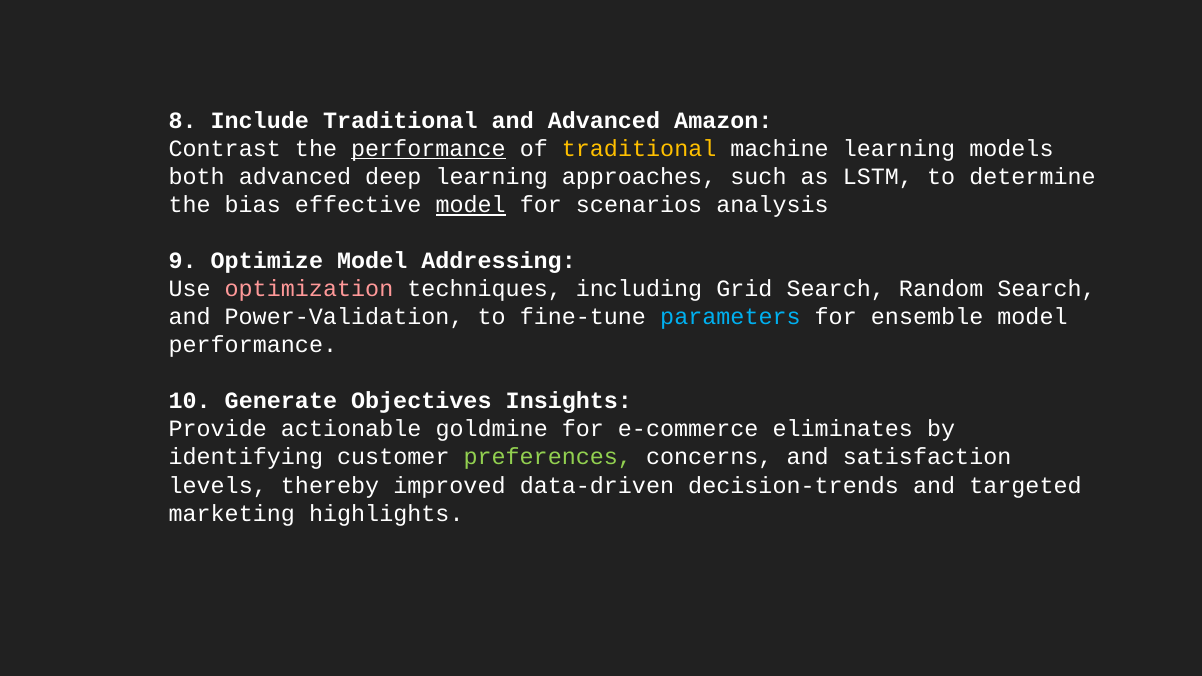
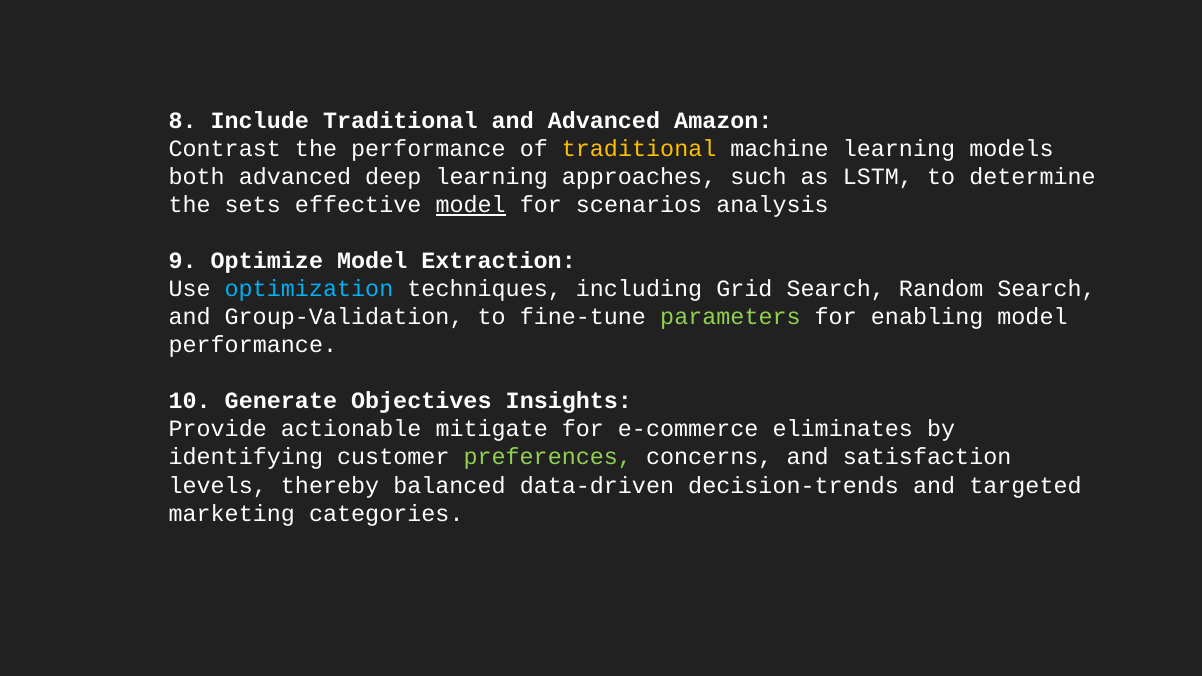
performance at (428, 149) underline: present -> none
bias: bias -> sets
Addressing: Addressing -> Extraction
optimization colour: pink -> light blue
Power-Validation: Power-Validation -> Group-Validation
parameters colour: light blue -> light green
ensemble: ensemble -> enabling
goldmine: goldmine -> mitigate
improved: improved -> balanced
highlights: highlights -> categories
